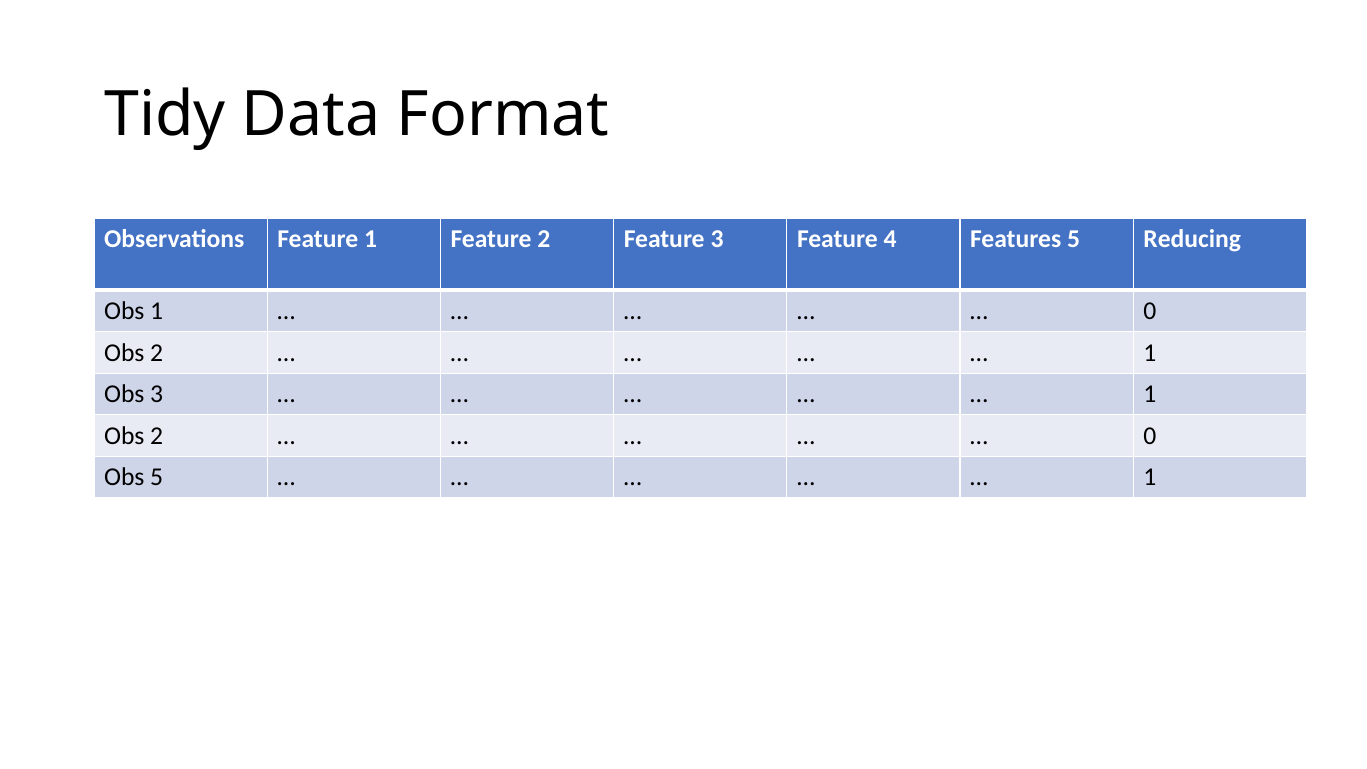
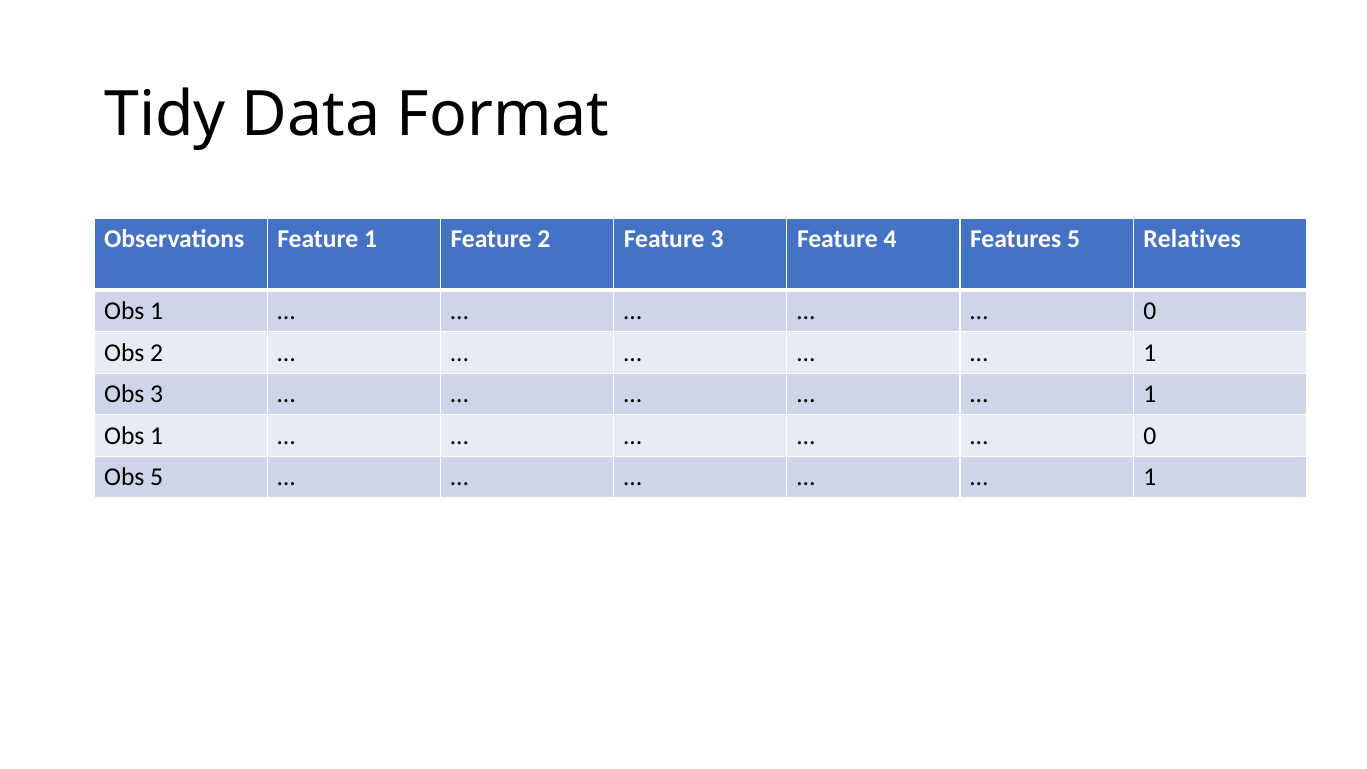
Reducing: Reducing -> Relatives
2 at (157, 436): 2 -> 1
